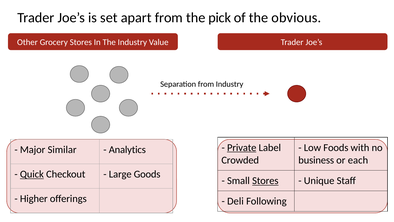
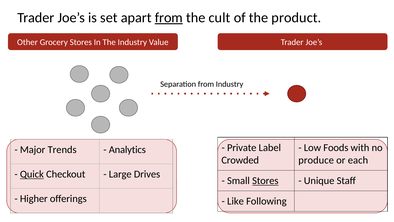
from at (169, 18) underline: none -> present
pick: pick -> cult
obvious: obvious -> product
Private underline: present -> none
Similar: Similar -> Trends
business: business -> produce
Goods: Goods -> Drives
Deli: Deli -> Like
